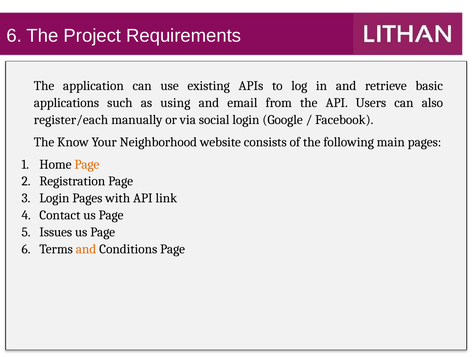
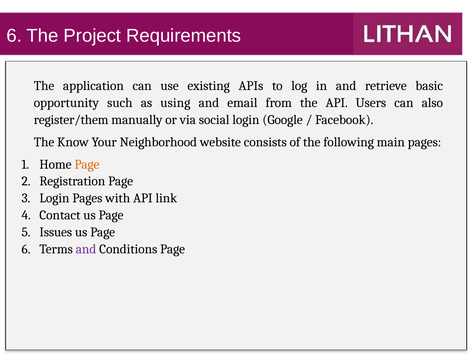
applications: applications -> opportunity
register/each: register/each -> register/them
and at (86, 249) colour: orange -> purple
